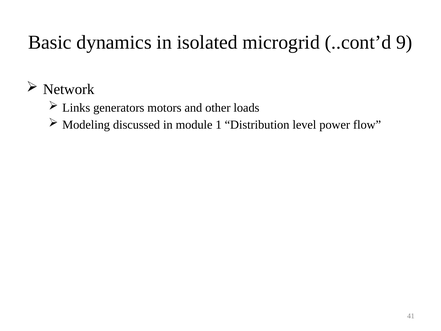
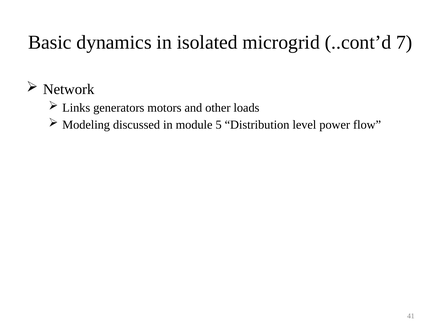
9: 9 -> 7
1: 1 -> 5
